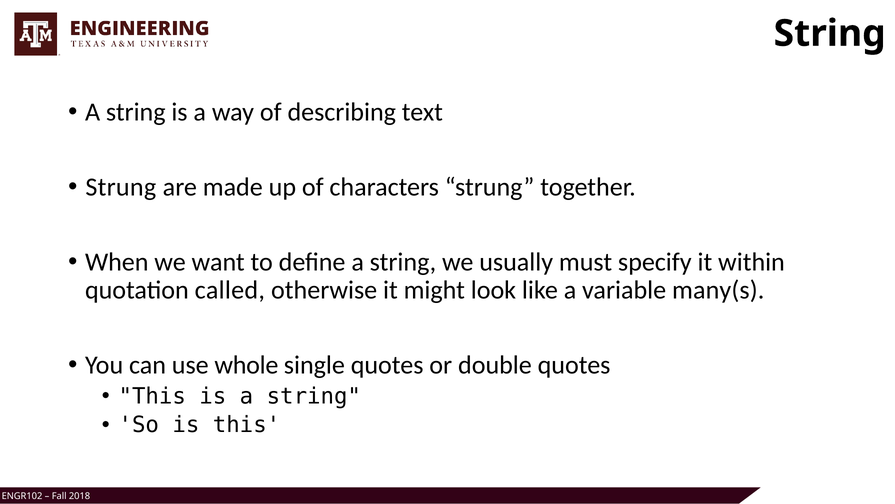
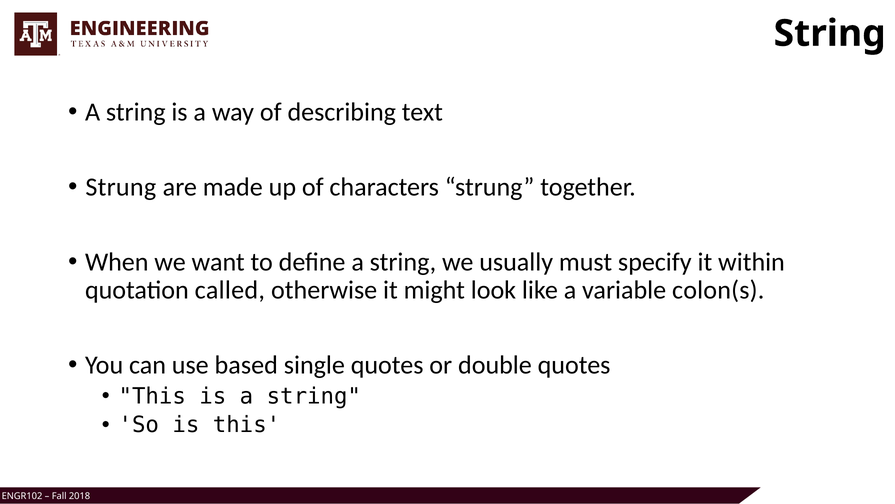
many(s: many(s -> colon(s
whole: whole -> based
